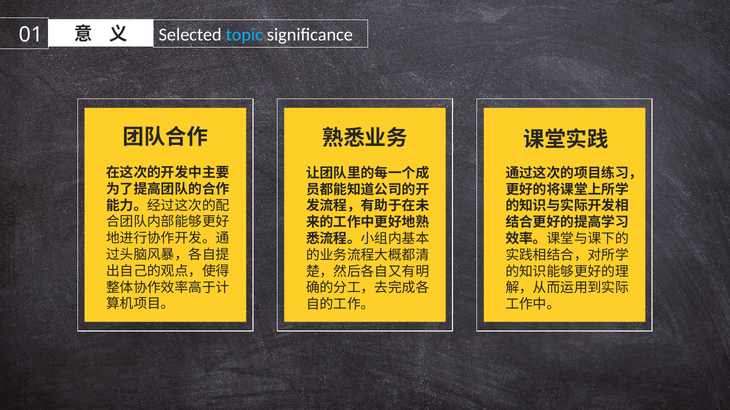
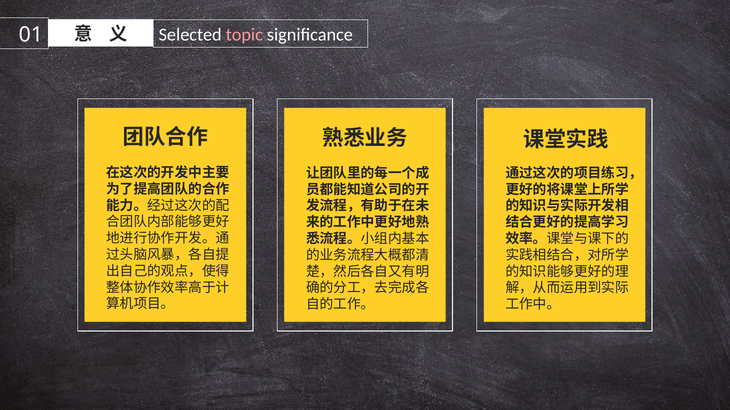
topic colour: light blue -> pink
